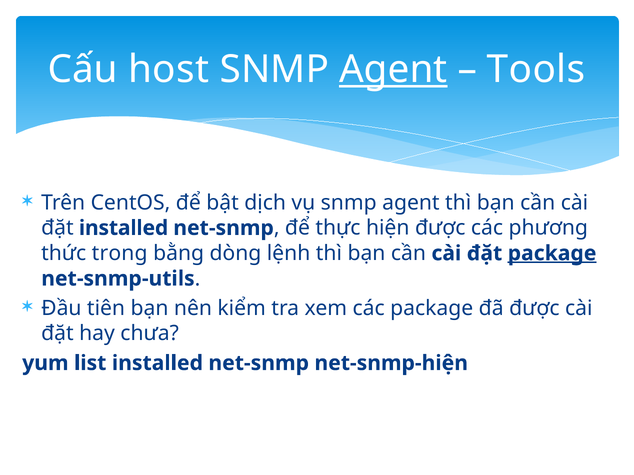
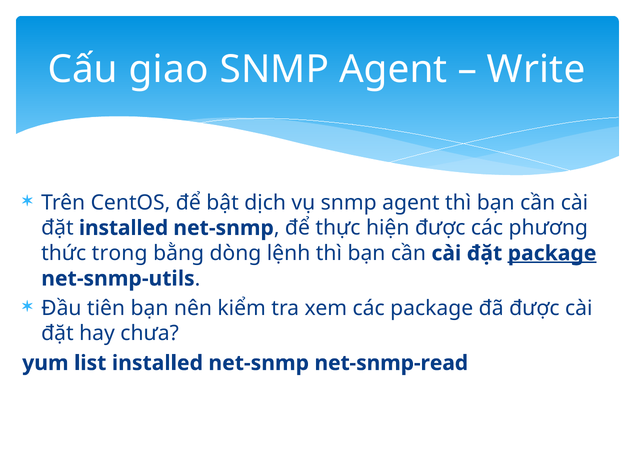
host: host -> giao
Agent at (393, 70) underline: present -> none
Tools: Tools -> Write
net-snmp-hiện: net-snmp-hiện -> net-snmp-read
